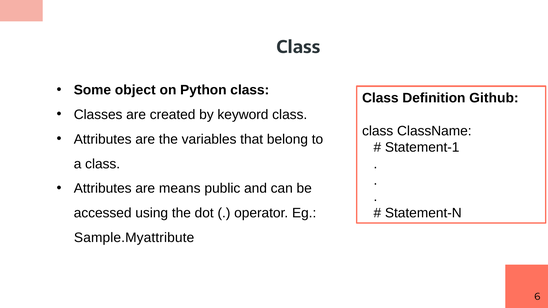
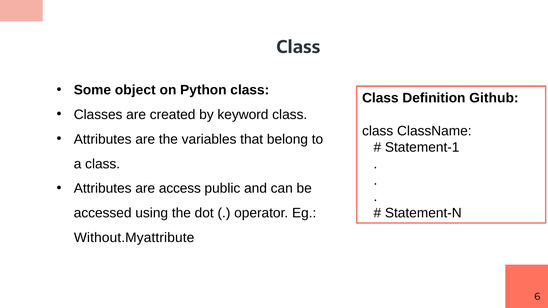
means: means -> access
Sample.Myattribute: Sample.Myattribute -> Without.Myattribute
